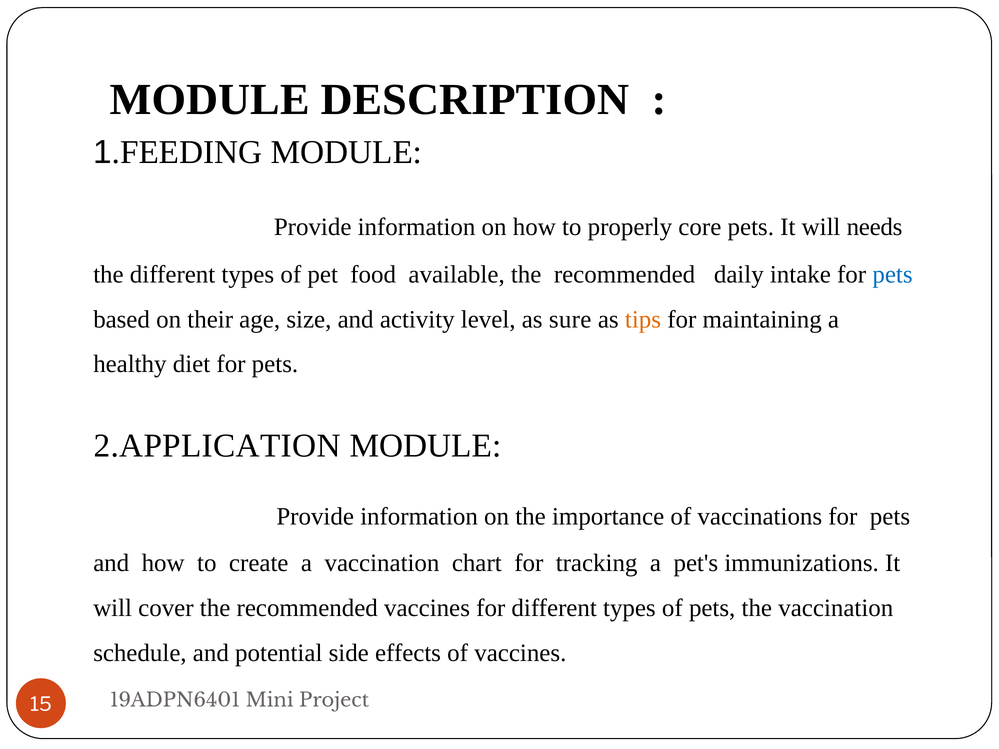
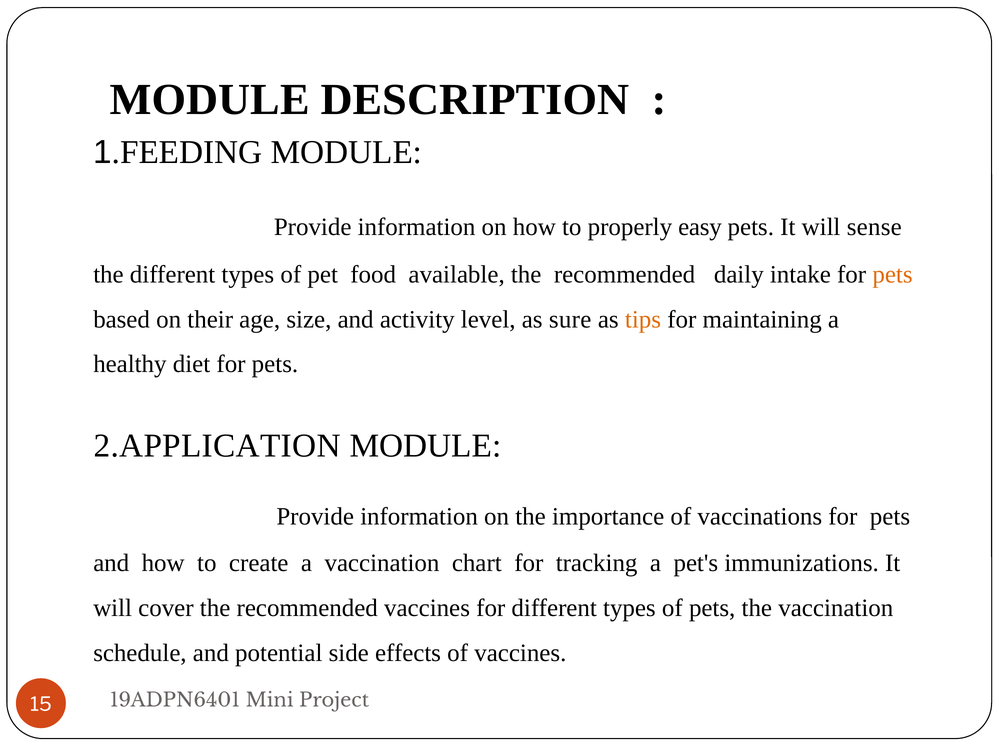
core: core -> easy
needs: needs -> sense
pets at (893, 274) colour: blue -> orange
